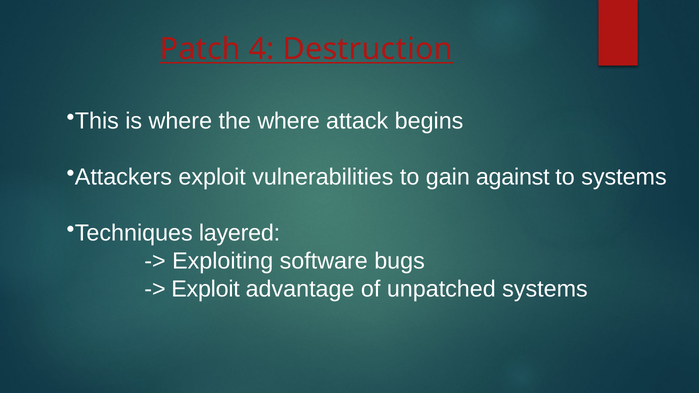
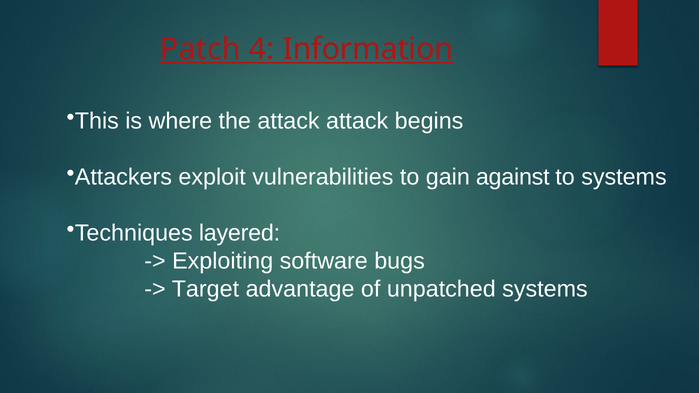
Destruction: Destruction -> Information
the where: where -> attack
Exploit at (206, 289): Exploit -> Target
